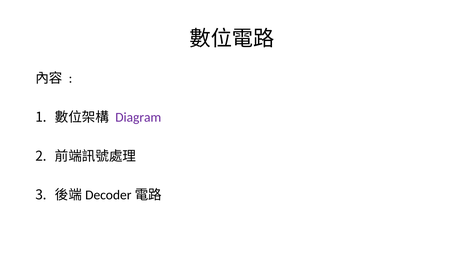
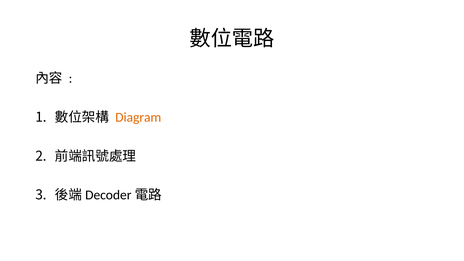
Diagram colour: purple -> orange
